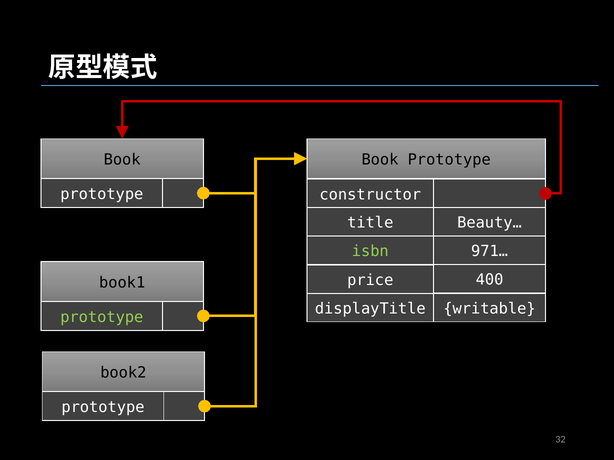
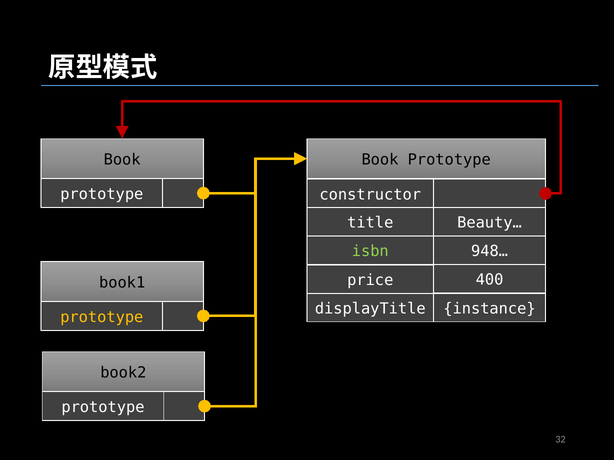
971…: 971… -> 948…
writable: writable -> instance
prototype at (102, 317) colour: light green -> yellow
